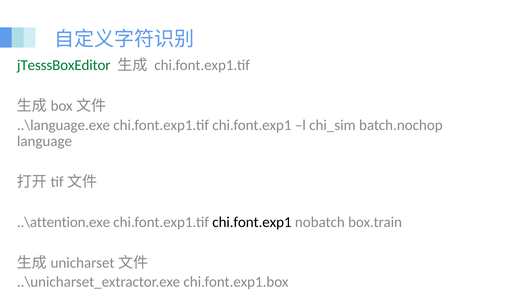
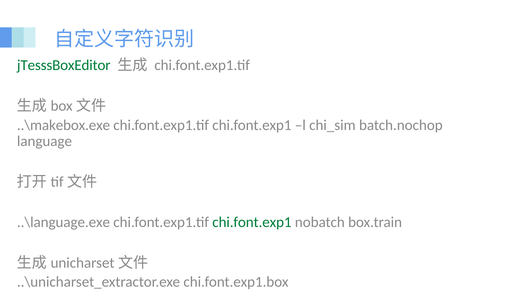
..\language.exe: ..\language.exe -> ..\makebox.exe
..\attention.exe: ..\attention.exe -> ..\language.exe
chi.font.exp1 at (252, 222) colour: black -> green
